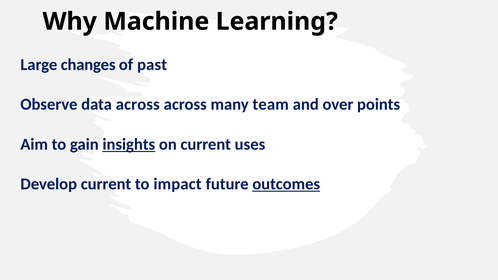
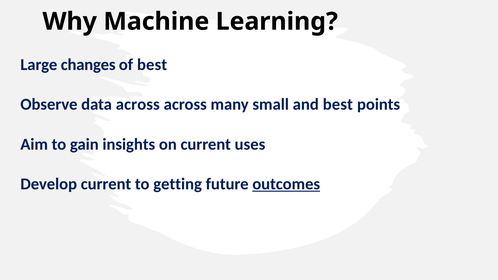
of past: past -> best
team: team -> small
and over: over -> best
insights underline: present -> none
impact: impact -> getting
